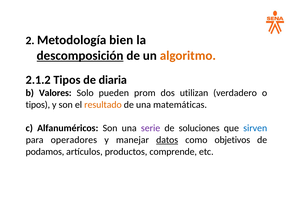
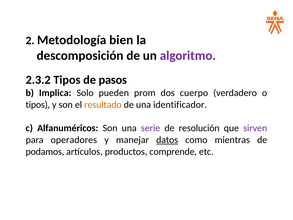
descomposición underline: present -> none
algoritmo colour: orange -> purple
2.1.2: 2.1.2 -> 2.3.2
diaria: diaria -> pasos
Valores: Valores -> Implica
utilizan: utilizan -> cuerpo
matemáticas: matemáticas -> identificador
soluciones: soluciones -> resolución
sirven colour: blue -> purple
objetivos: objetivos -> mientras
